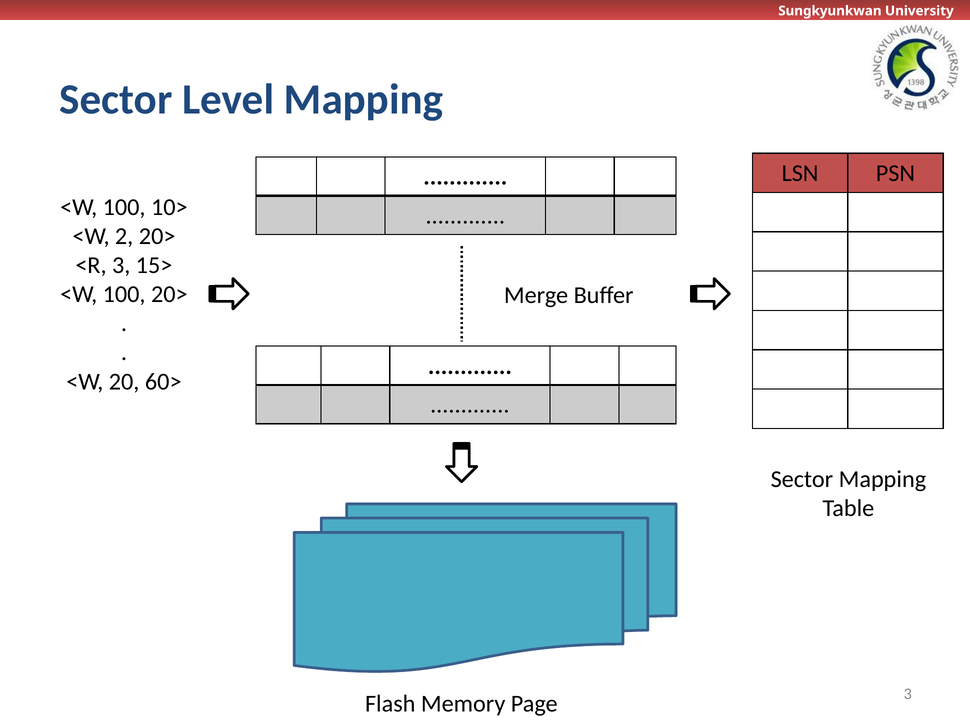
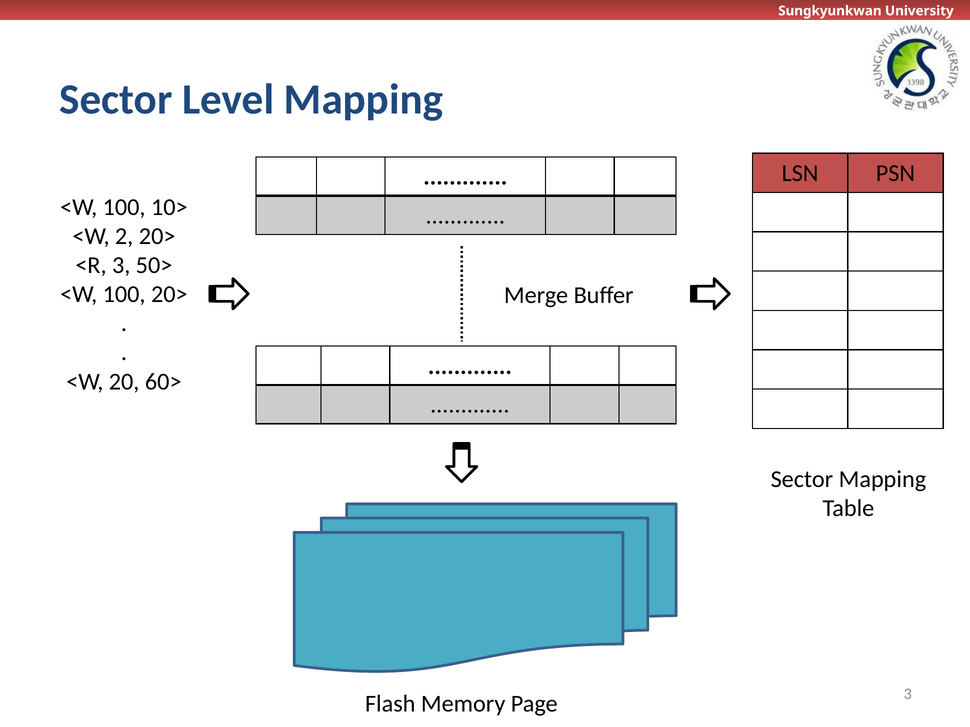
15>: 15> -> 50>
